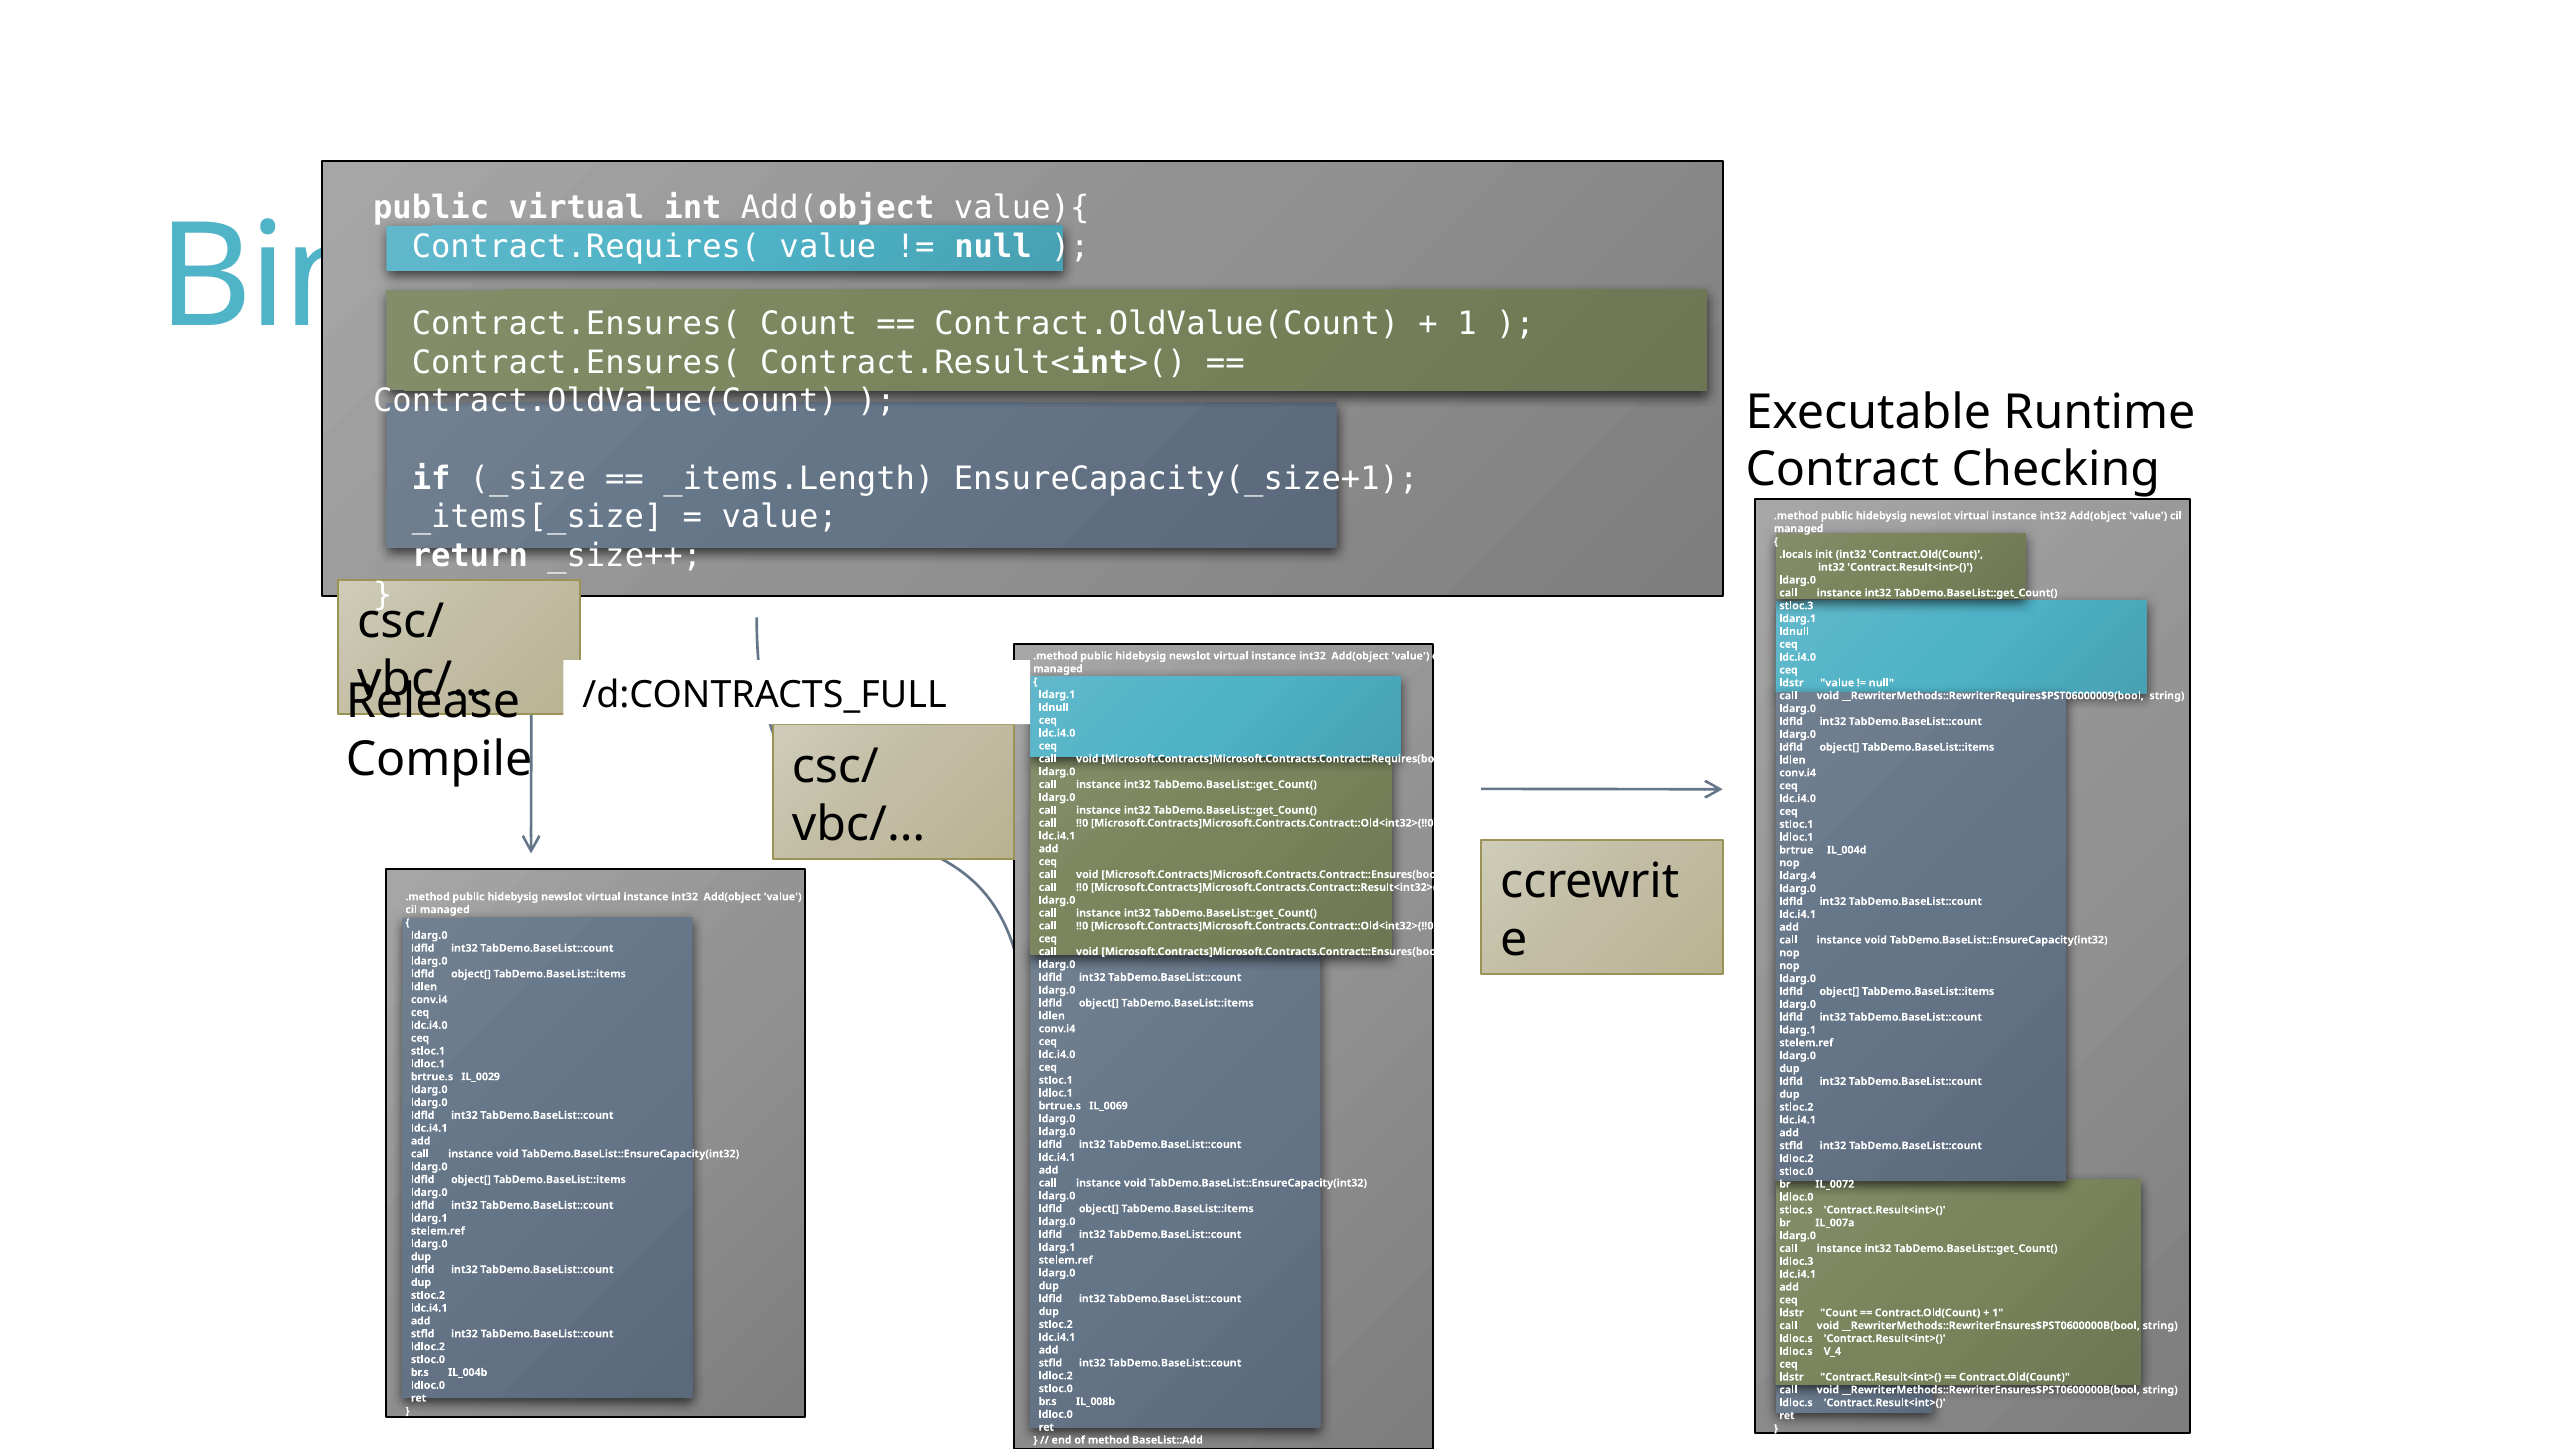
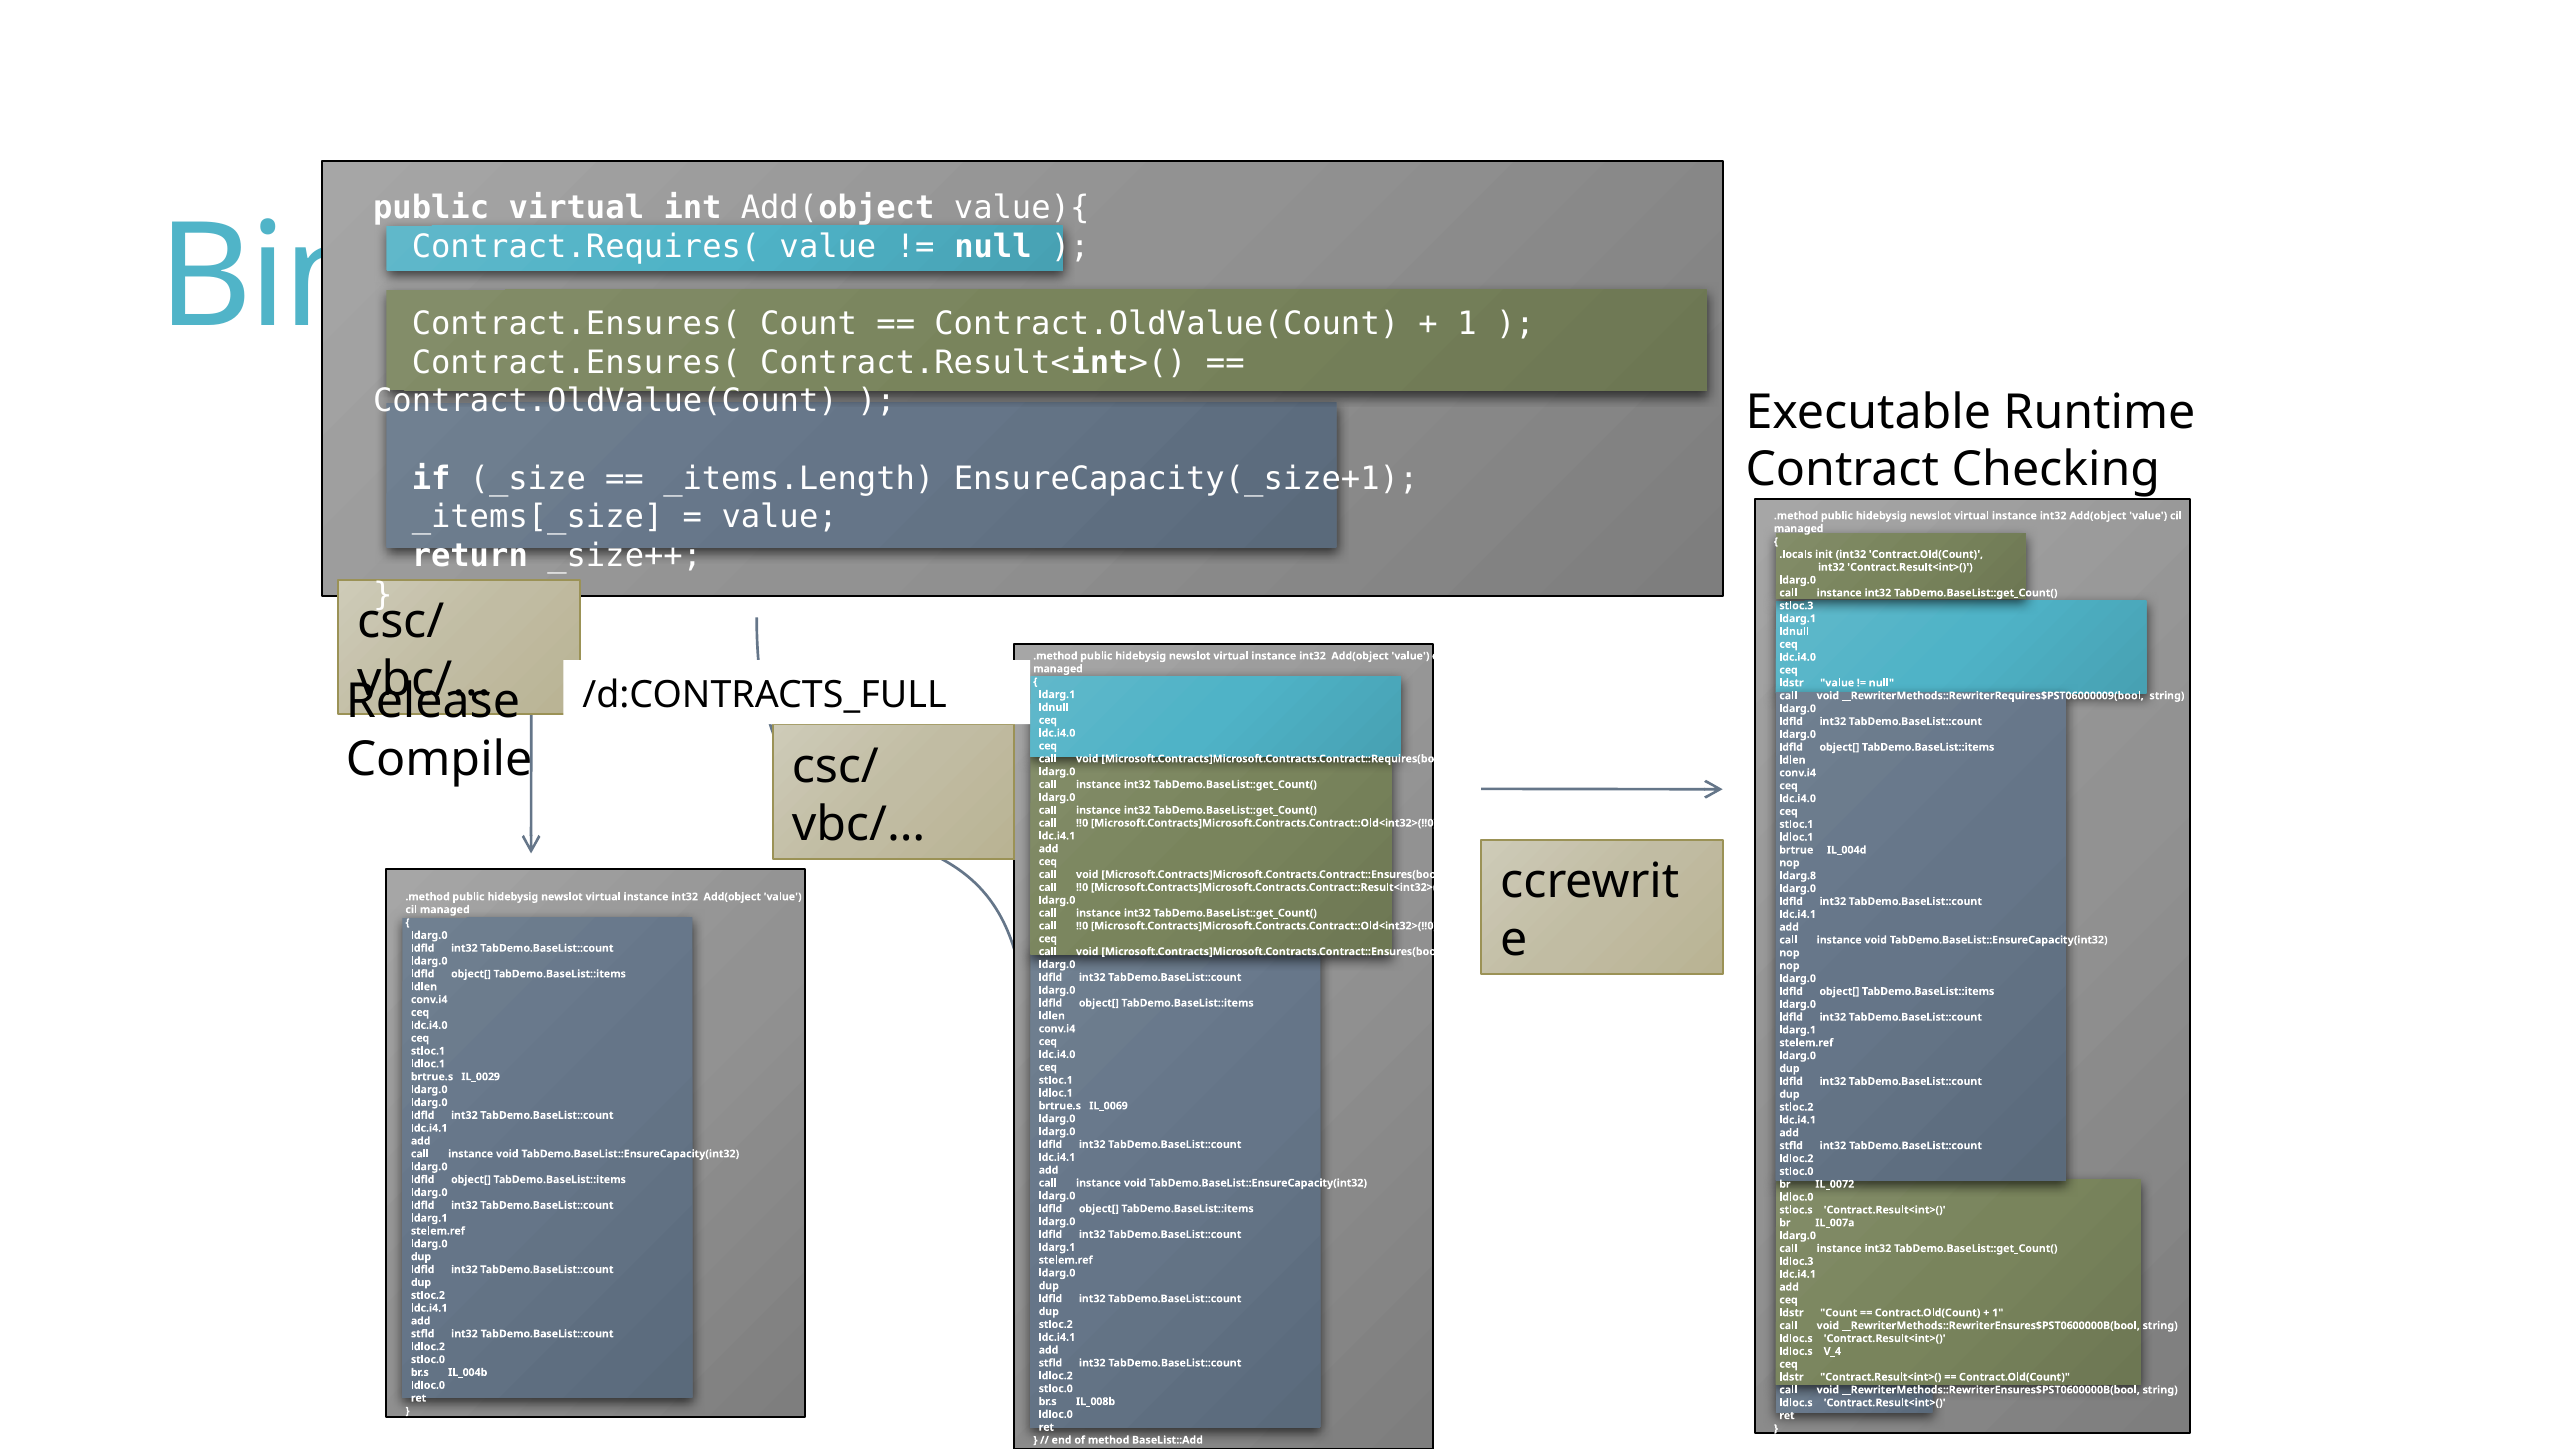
ldarg.4: ldarg.4 -> ldarg.8
